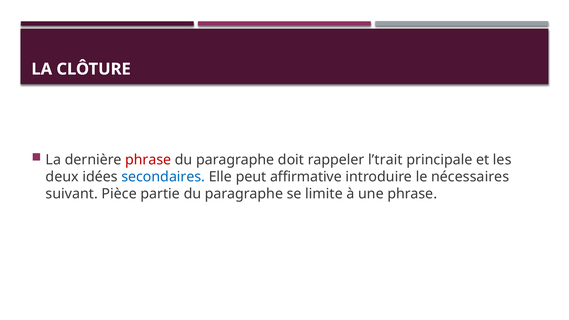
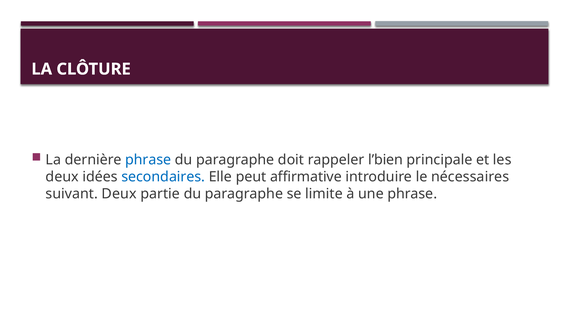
phrase at (148, 160) colour: red -> blue
l’trait: l’trait -> l’bien
suivant Pièce: Pièce -> Deux
